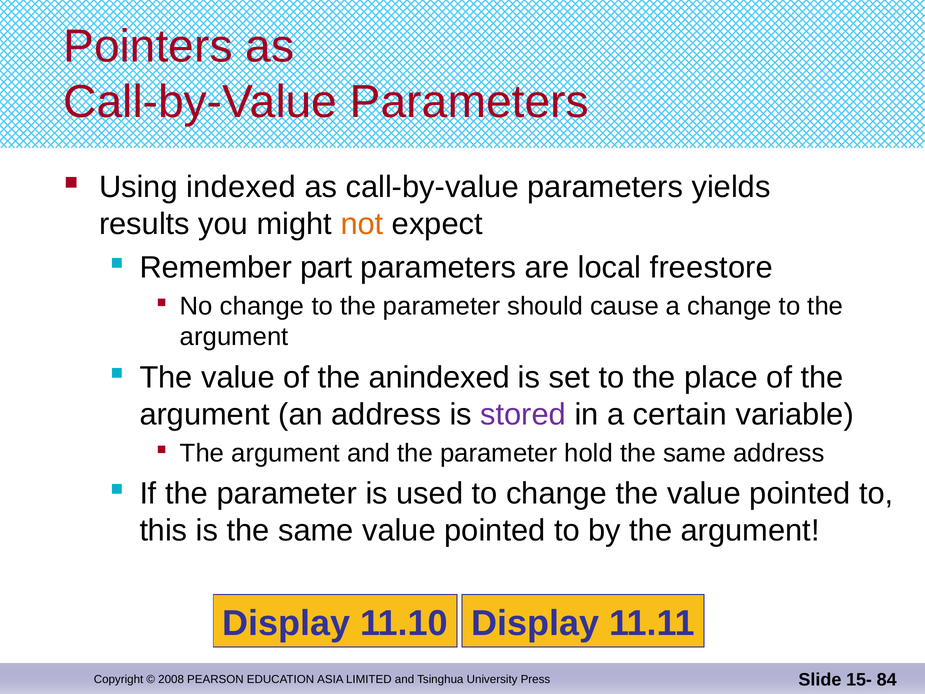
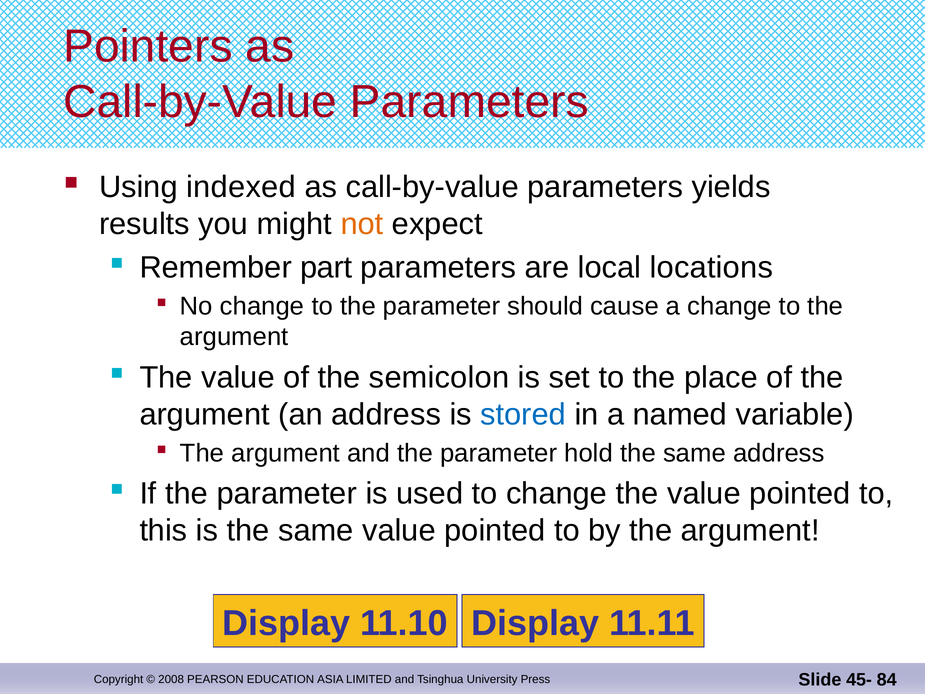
freestore: freestore -> locations
anindexed: anindexed -> semicolon
stored colour: purple -> blue
certain: certain -> named
15-: 15- -> 45-
